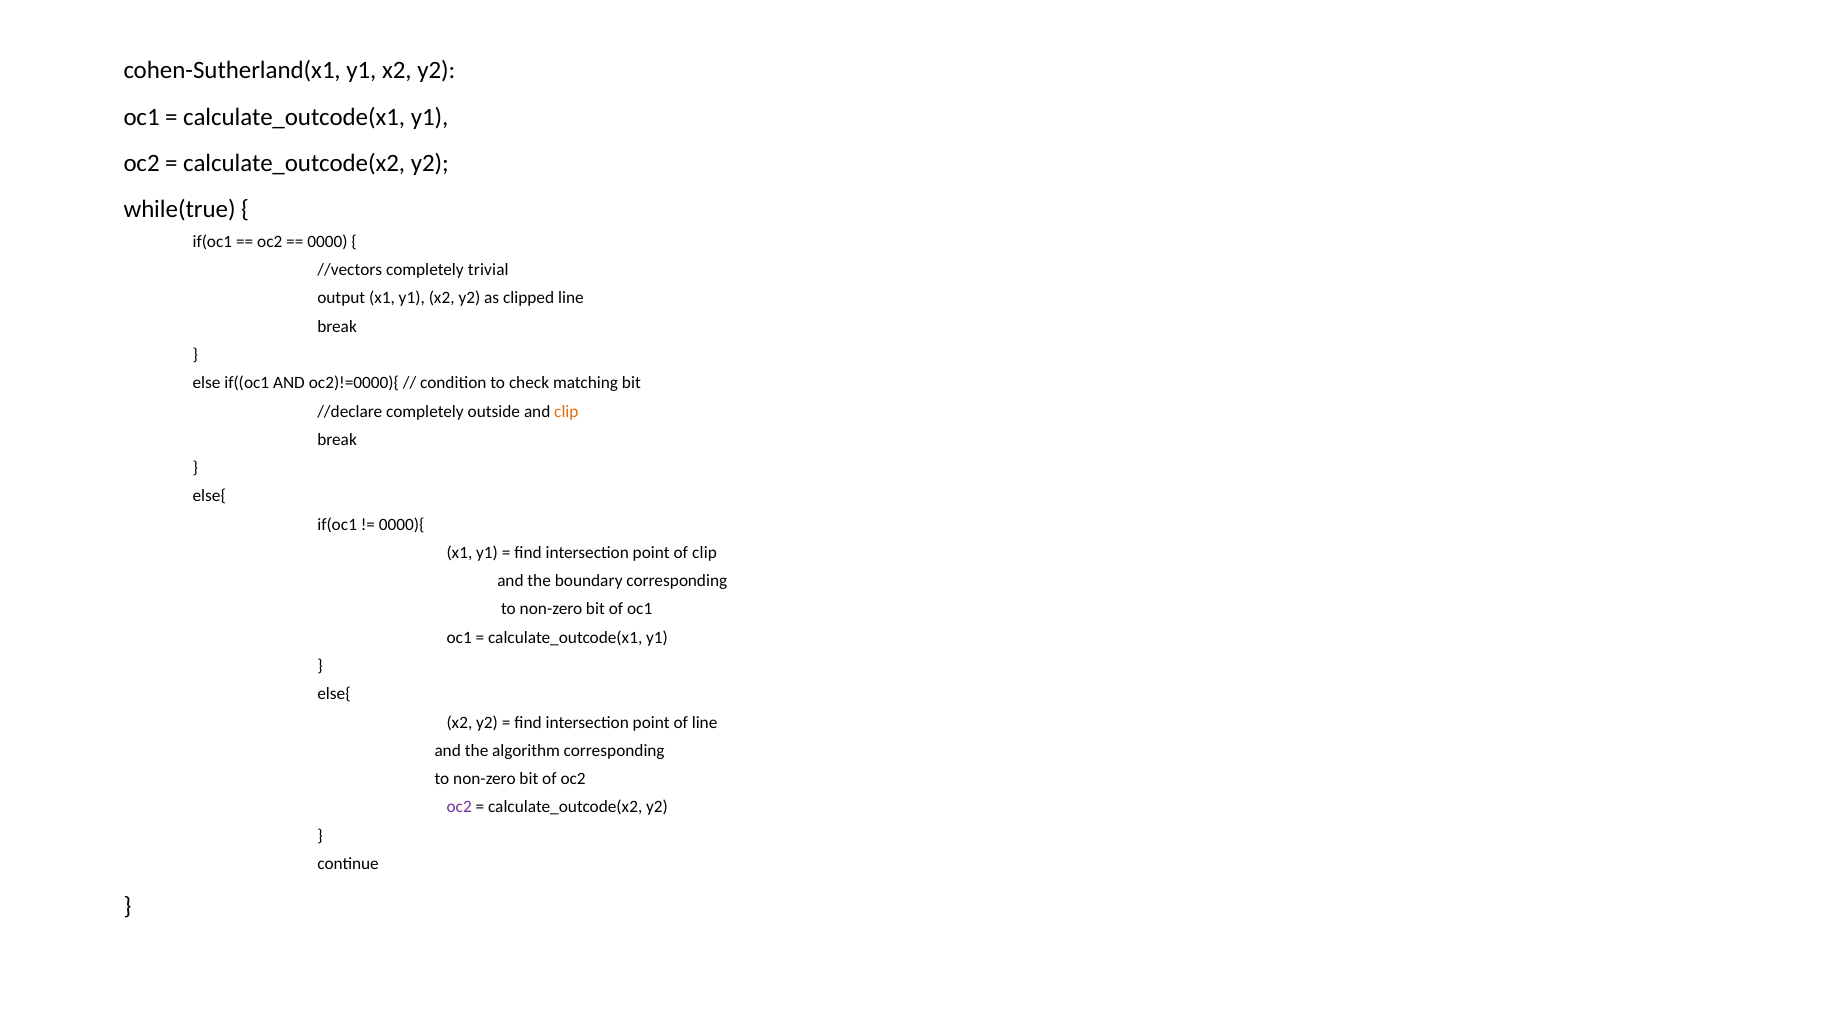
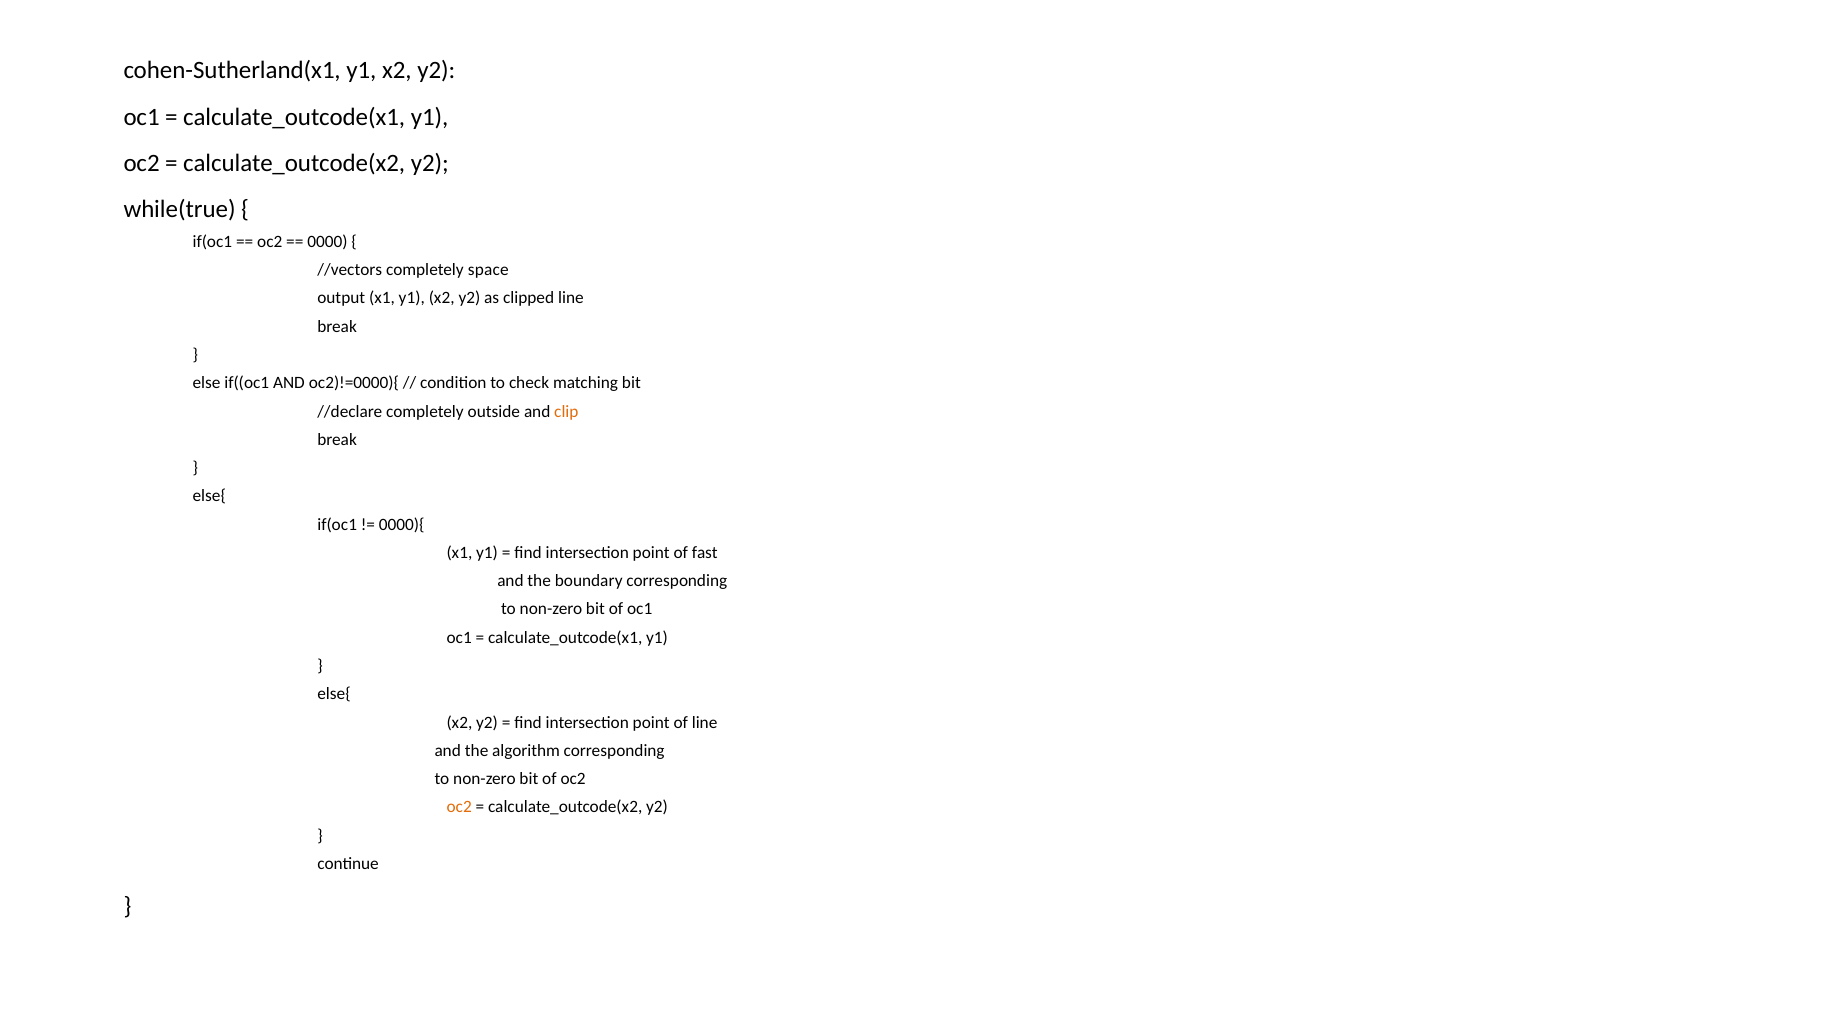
trivial: trivial -> space
of clip: clip -> fast
oc2 at (459, 807) colour: purple -> orange
